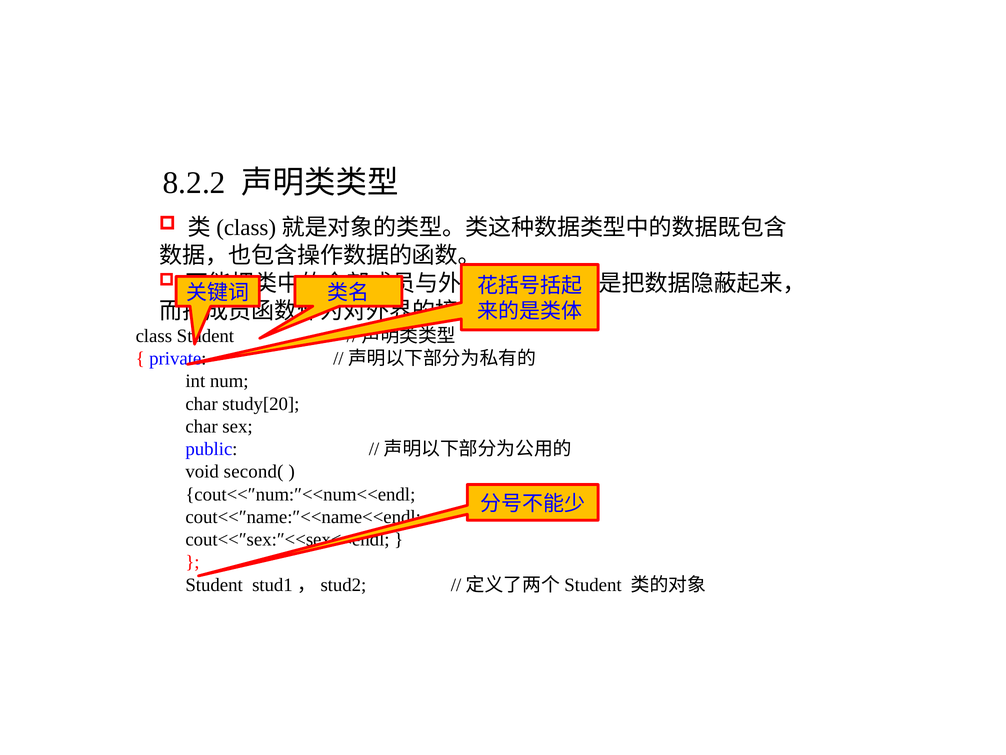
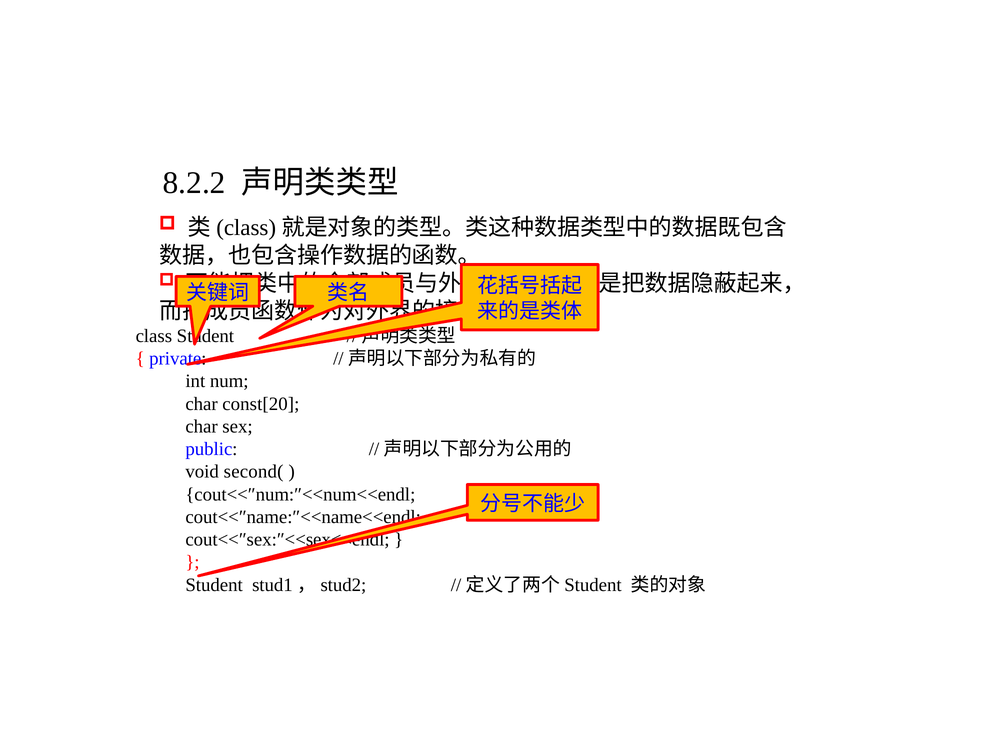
study[20: study[20 -> const[20
